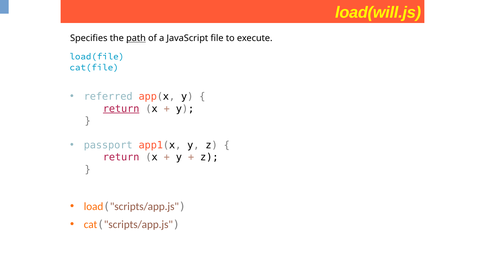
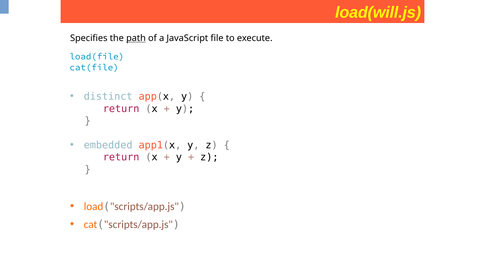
referred: referred -> distinct
return at (121, 109) underline: present -> none
passport: passport -> embedded
